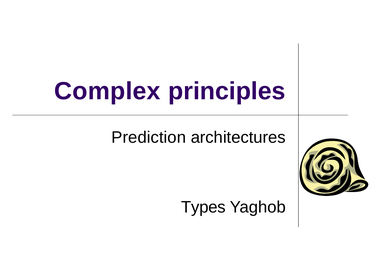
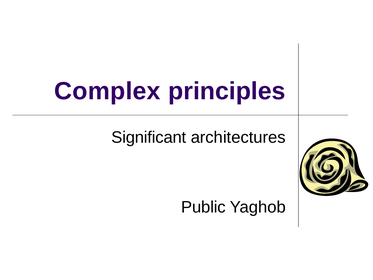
Prediction: Prediction -> Significant
Types: Types -> Public
